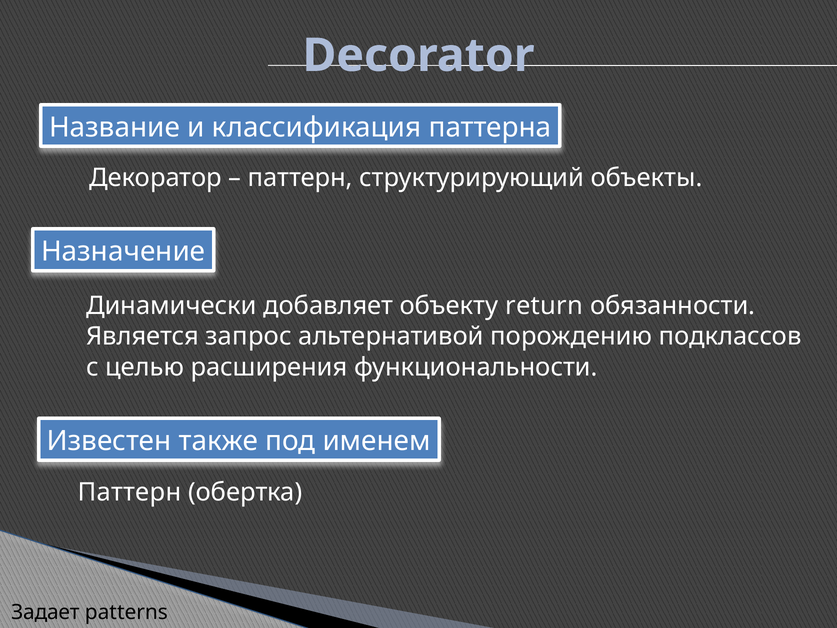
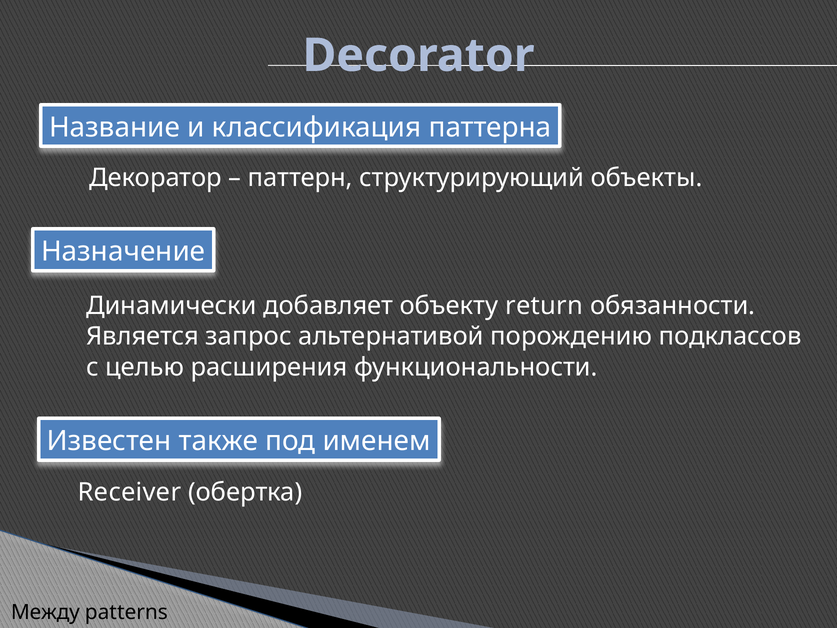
Паттерн at (129, 492): Паттерн -> Receiver
Задает: Задает -> Между
